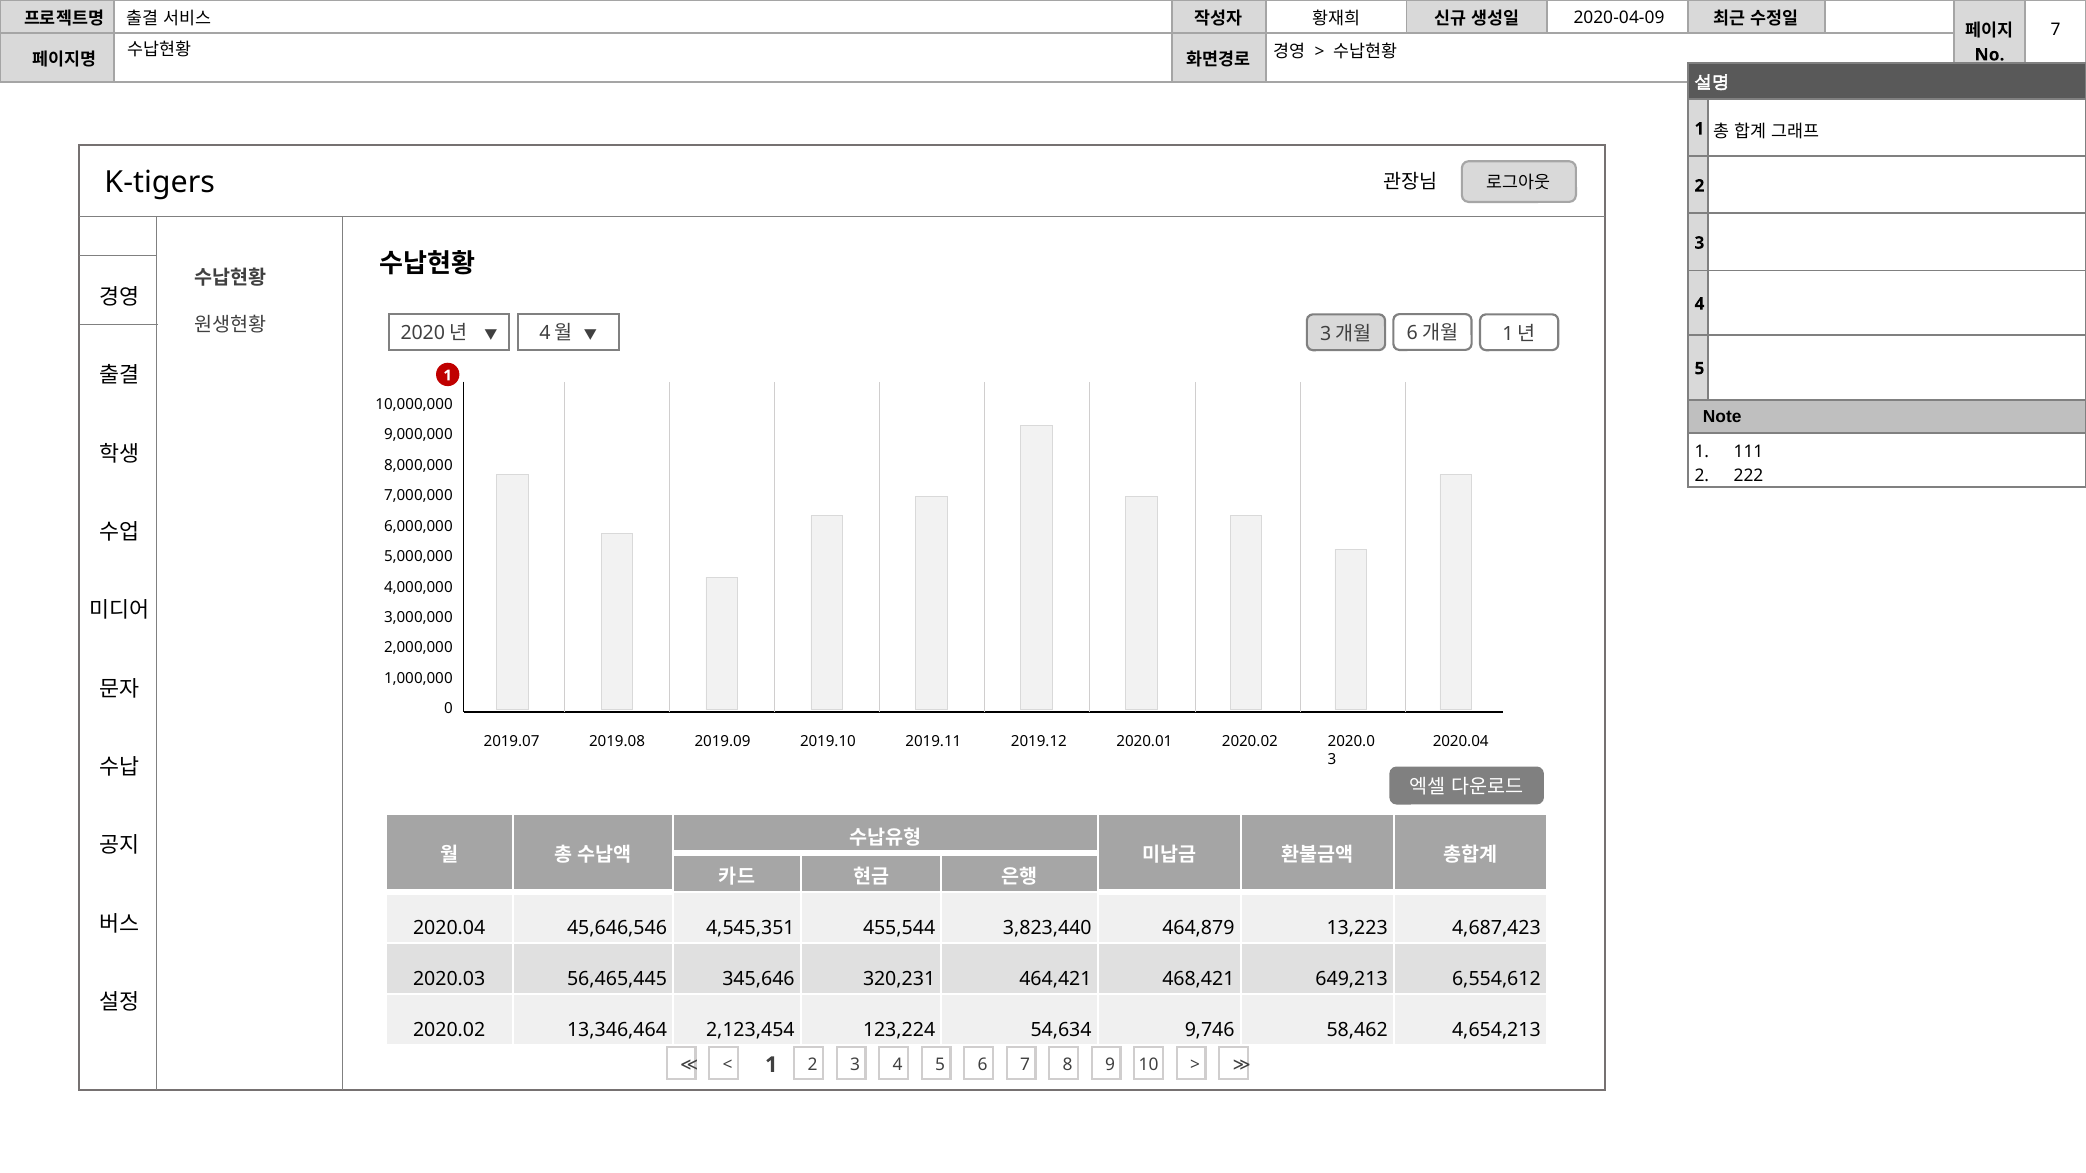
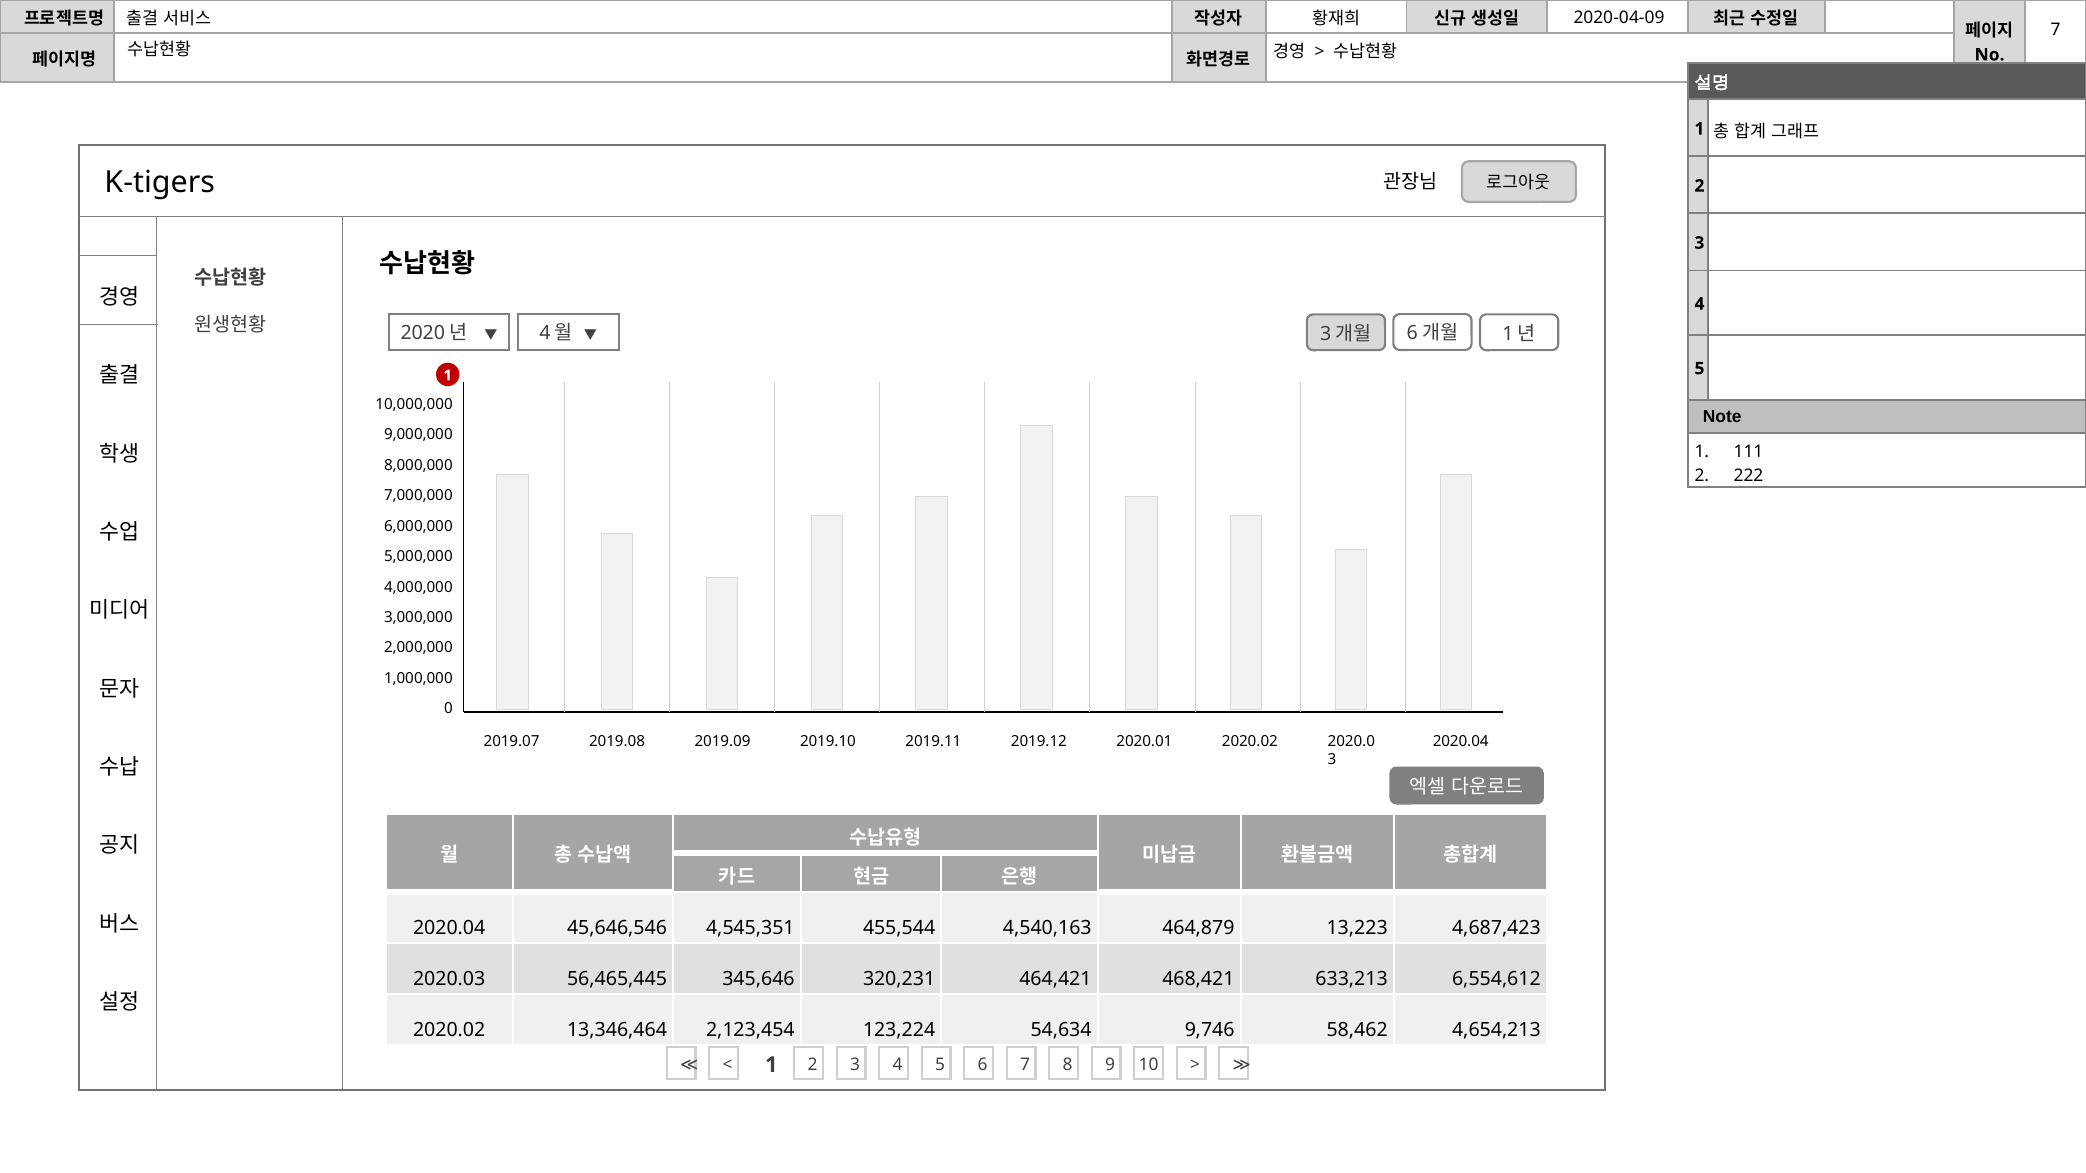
3,823,440: 3,823,440 -> 4,540,163
649,213: 649,213 -> 633,213
